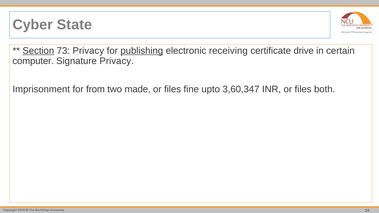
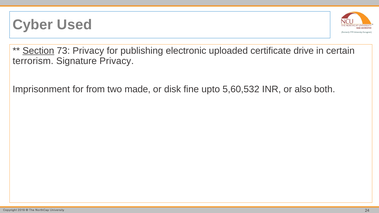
State: State -> Used
publishing underline: present -> none
receiving: receiving -> uploaded
computer: computer -> terrorism
files at (173, 89): files -> disk
3,60,347: 3,60,347 -> 5,60,532
INR or files: files -> also
